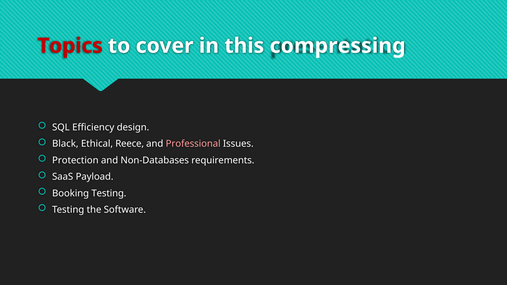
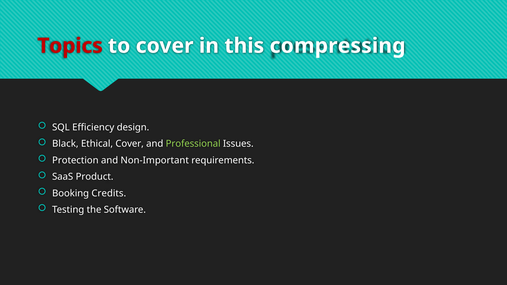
Ethical Reece: Reece -> Cover
Professional colour: pink -> light green
Non-Databases: Non-Databases -> Non-Important
Payload: Payload -> Product
Booking Testing: Testing -> Credits
